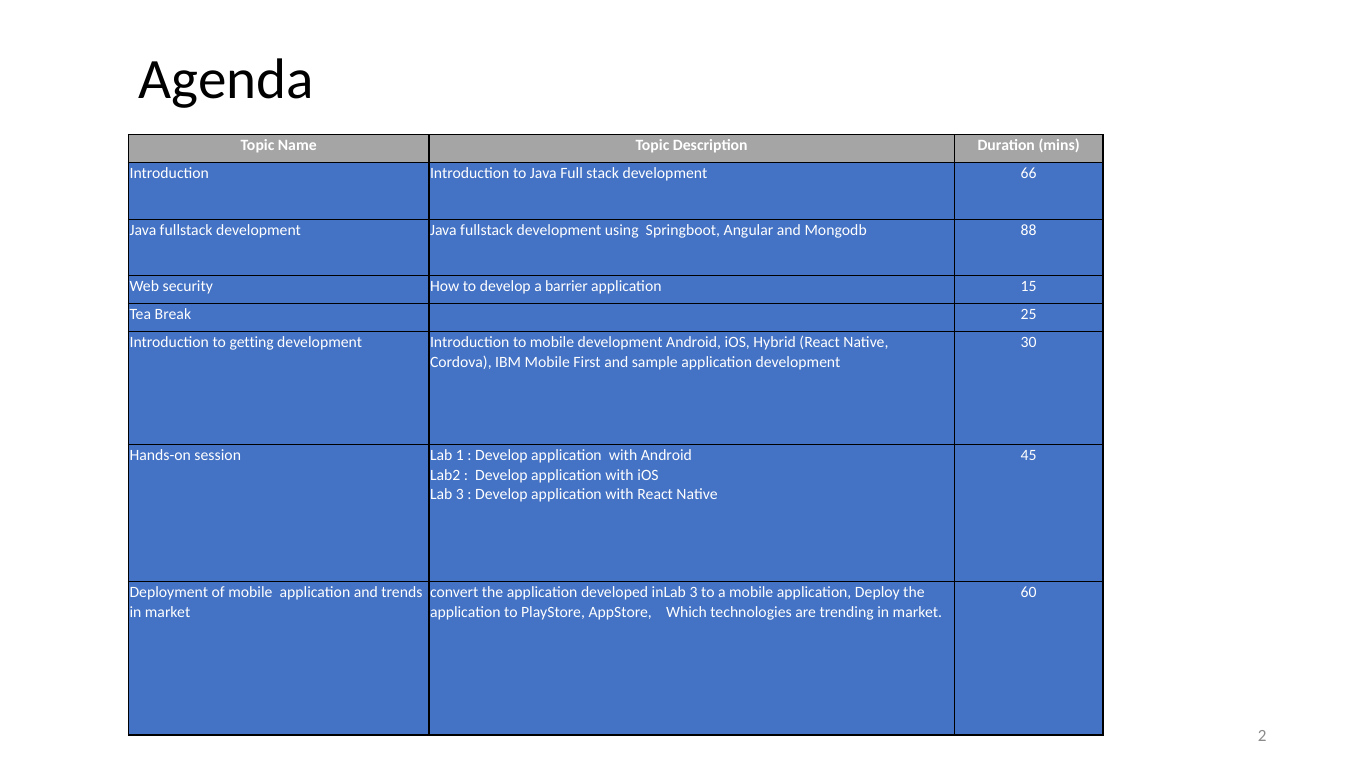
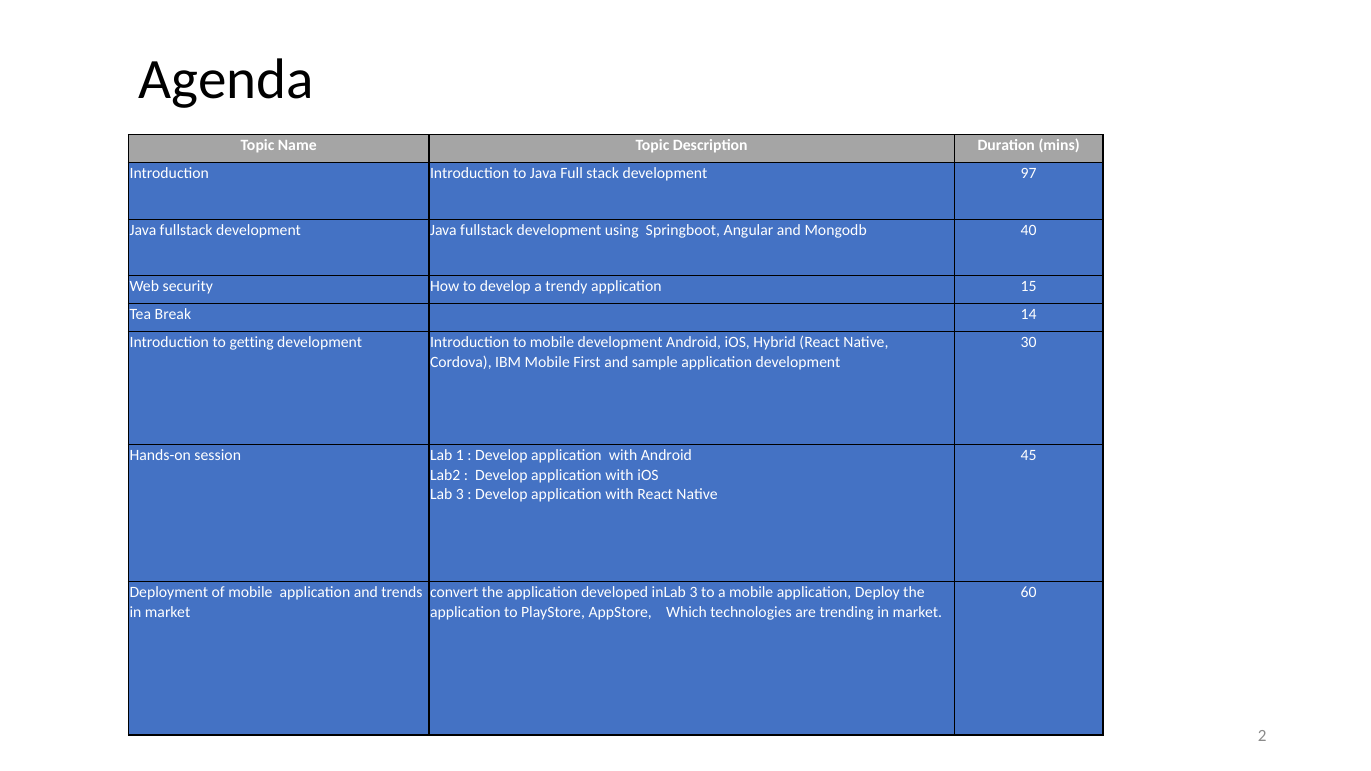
66: 66 -> 97
88: 88 -> 40
barrier: barrier -> trendy
25: 25 -> 14
